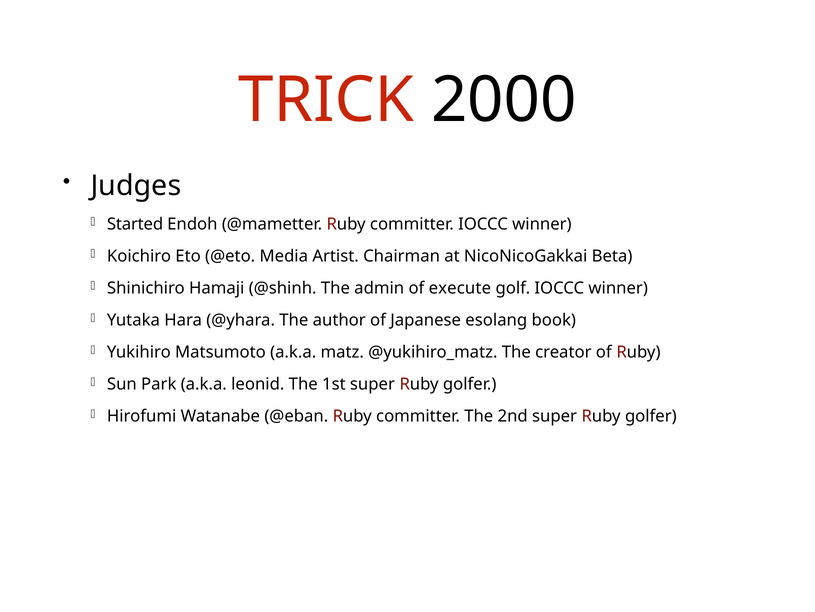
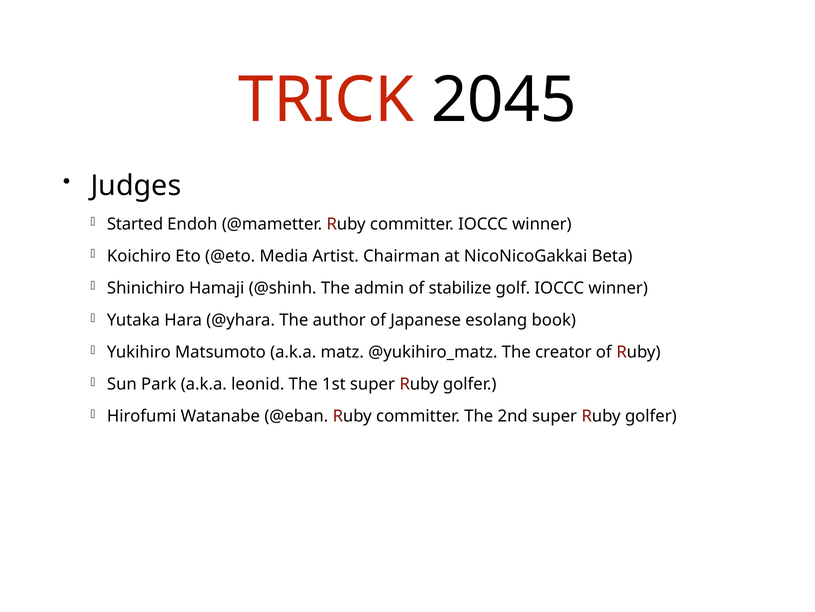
2000: 2000 -> 2045
execute: execute -> stabilize
